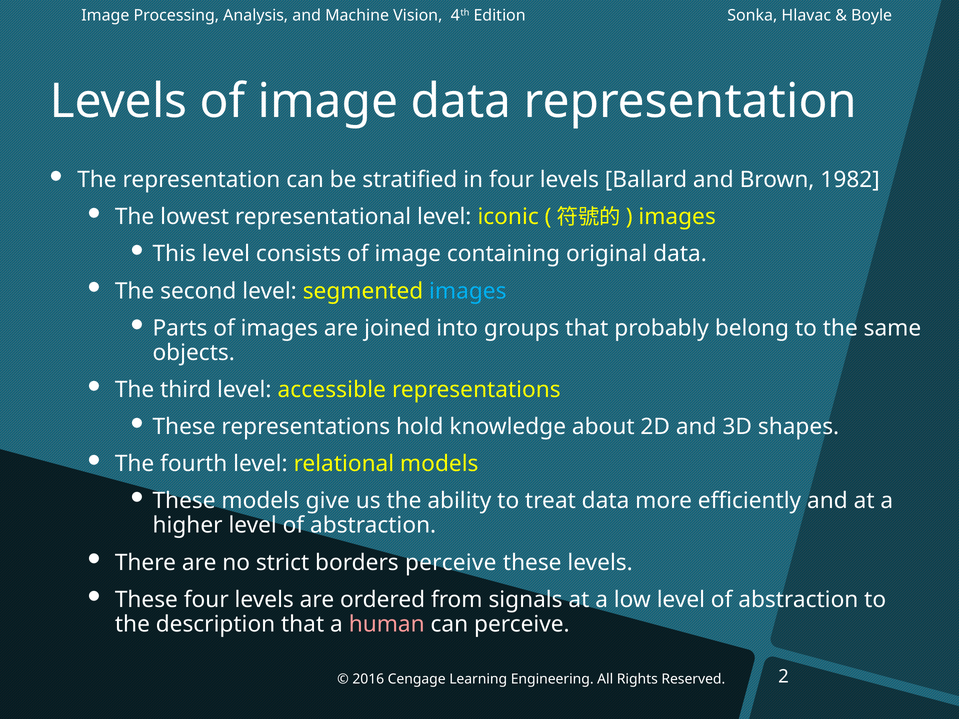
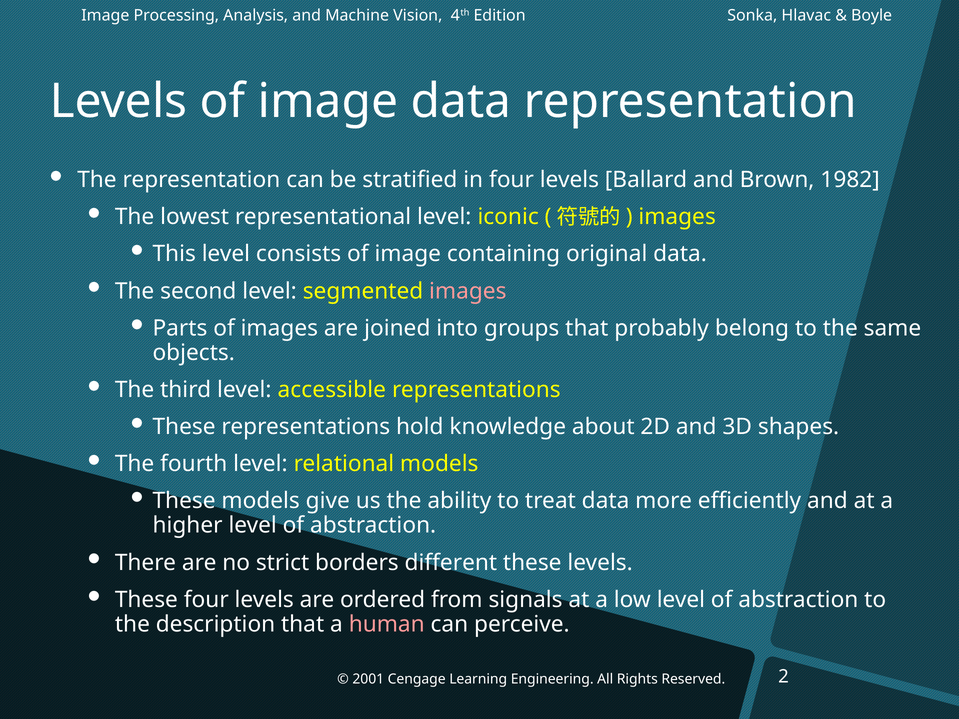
images at (468, 291) colour: light blue -> pink
borders perceive: perceive -> different
2016: 2016 -> 2001
